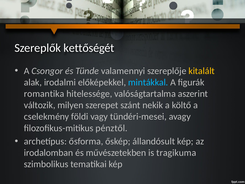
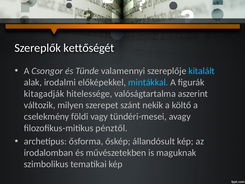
kitalált colour: yellow -> light blue
romantika: romantika -> kitagadják
tragikuma: tragikuma -> maguknak
